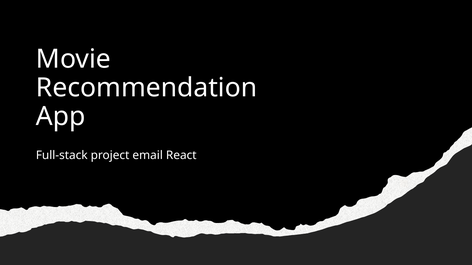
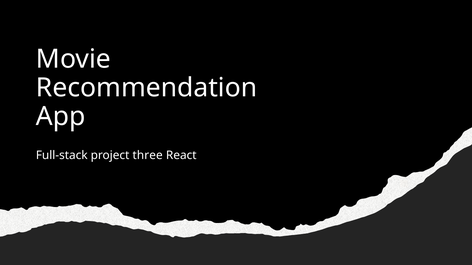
email: email -> three
